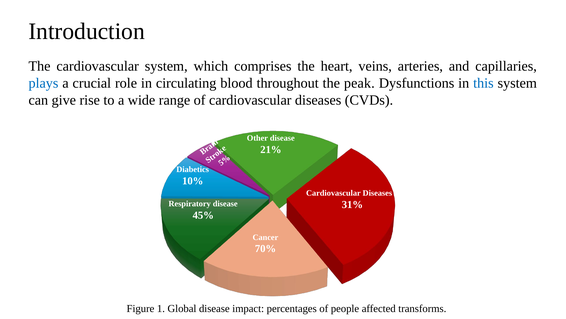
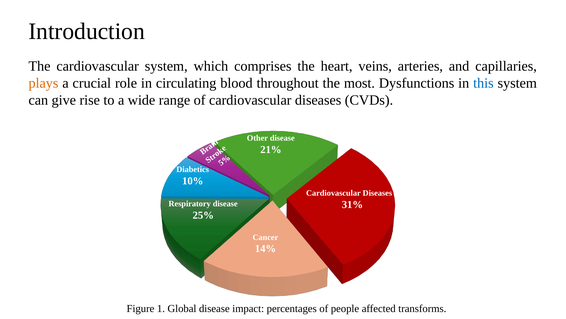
plays colour: blue -> orange
peak: peak -> most
45%: 45% -> 25%
70%: 70% -> 14%
